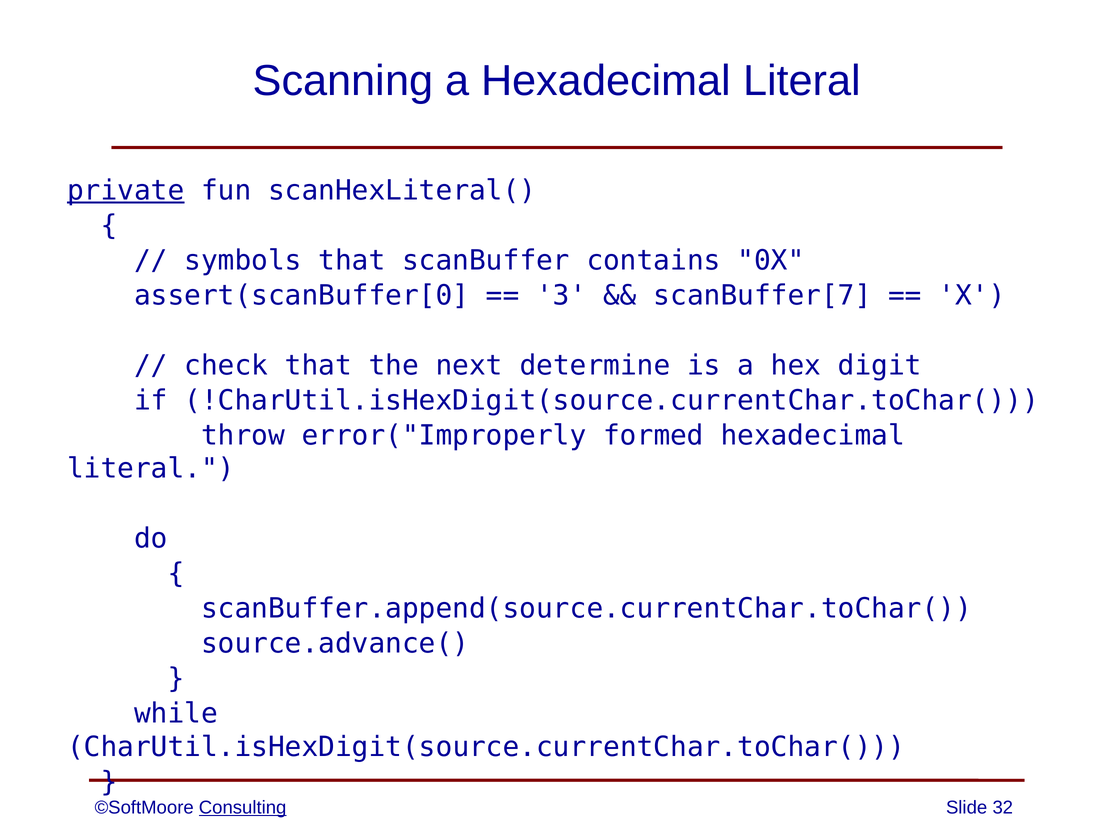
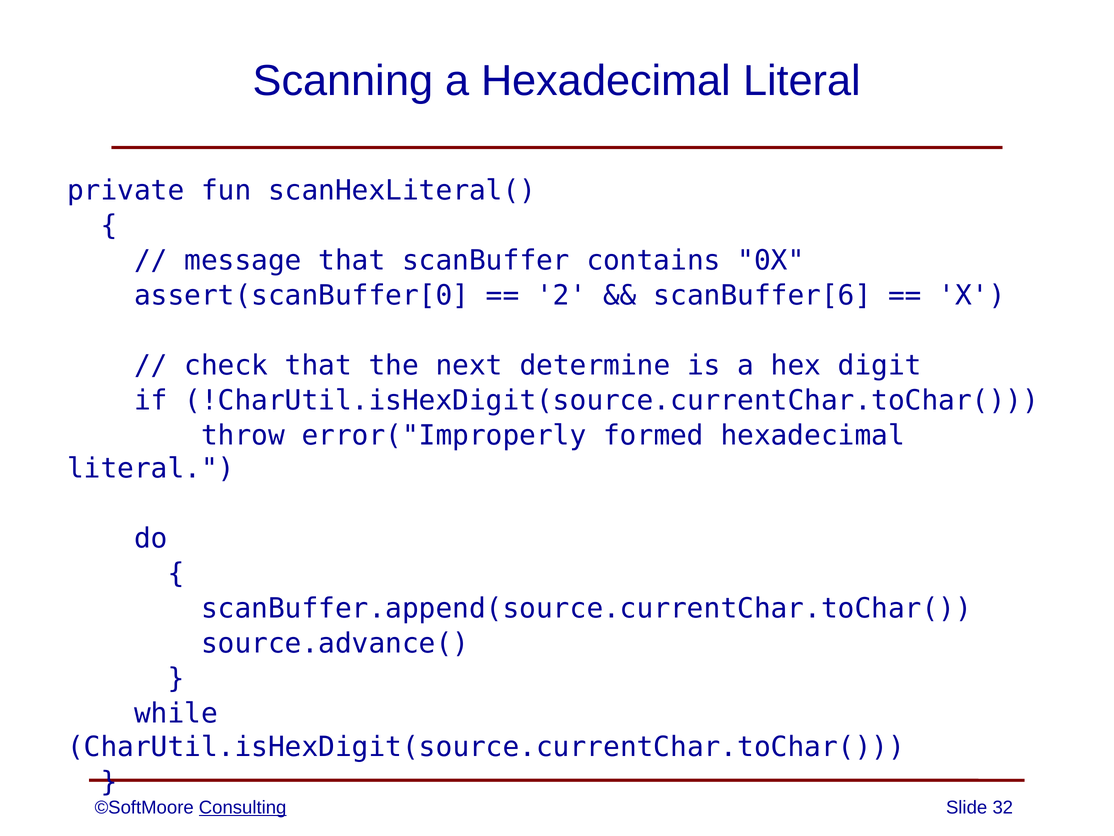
private underline: present -> none
symbols: symbols -> message
3: 3 -> 2
scanBuffer[7: scanBuffer[7 -> scanBuffer[6
